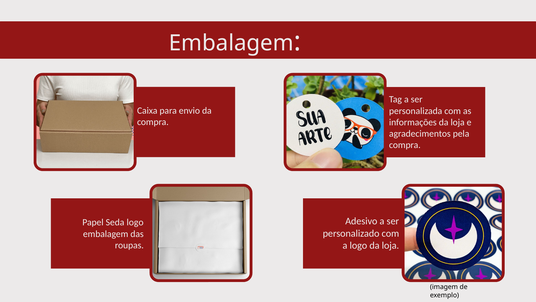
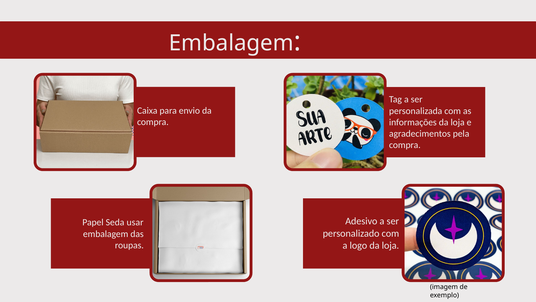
Seda logo: logo -> usar
